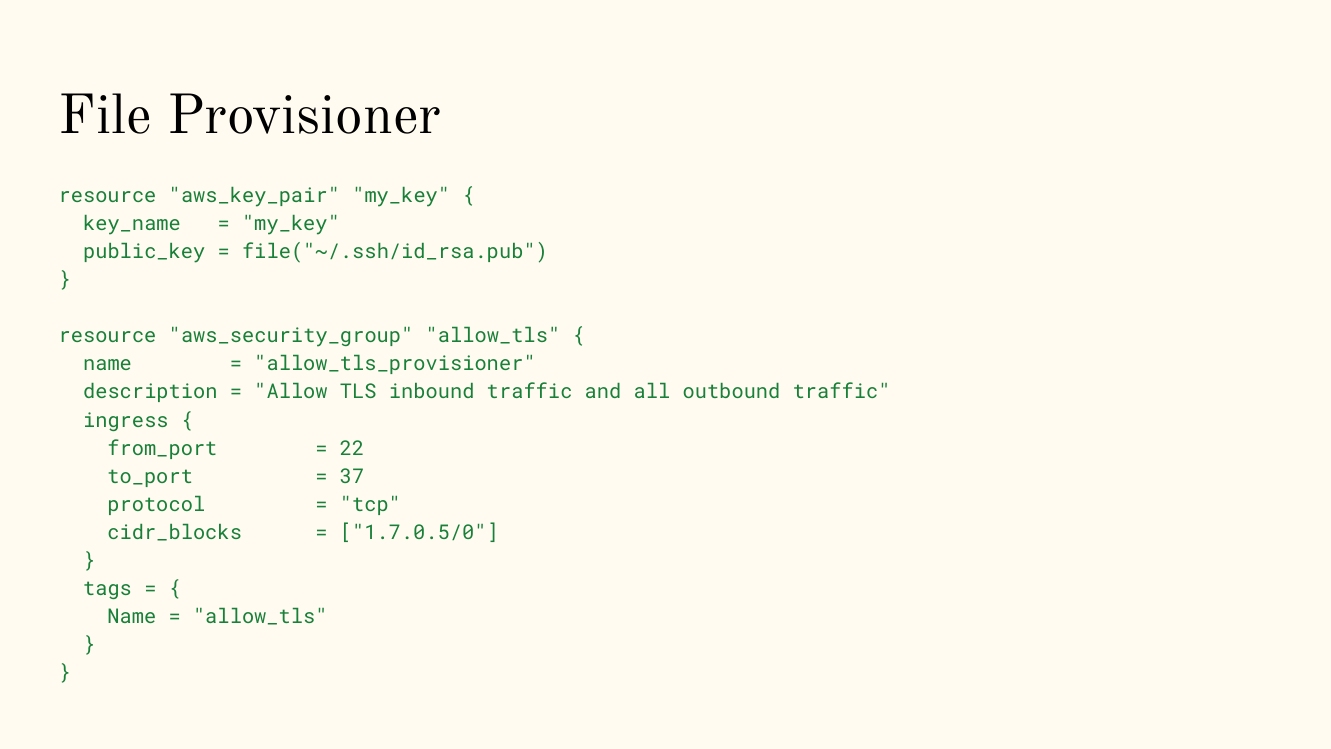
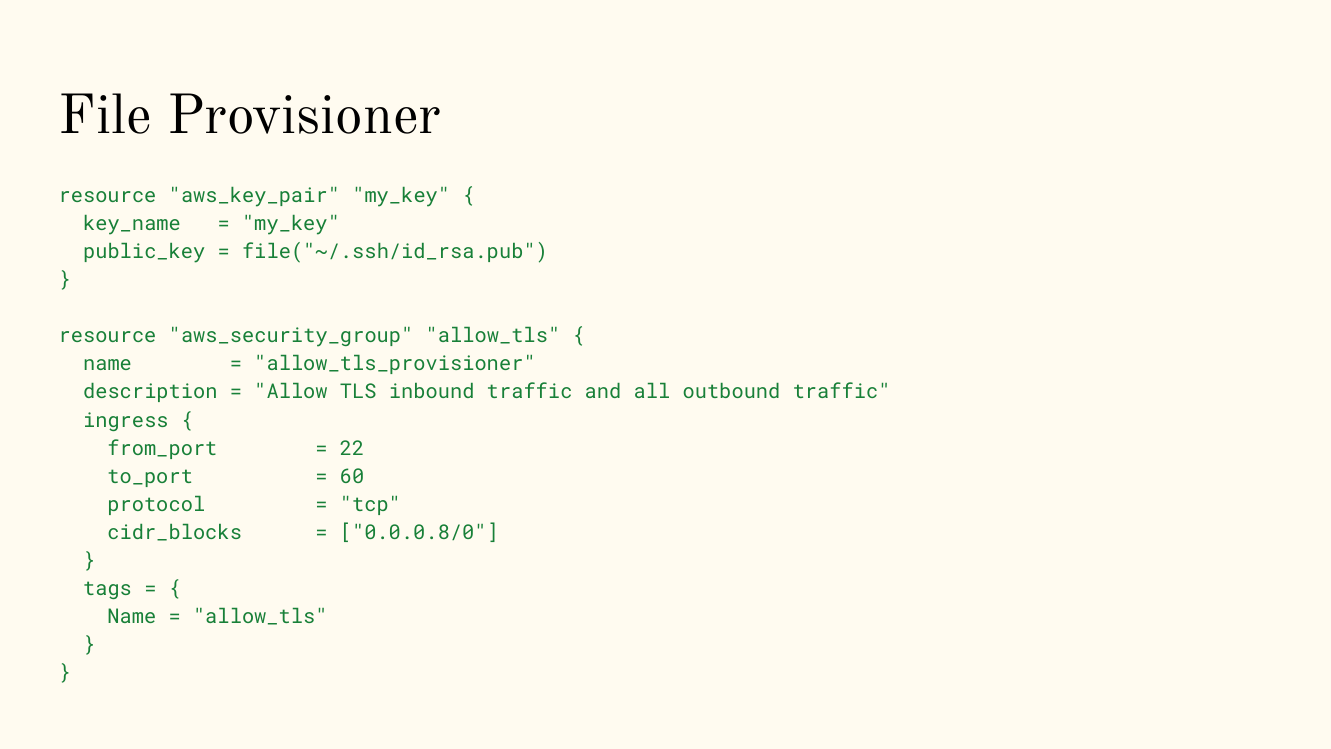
37: 37 -> 60
1.7.0.5/0: 1.7.0.5/0 -> 0.0.0.8/0
